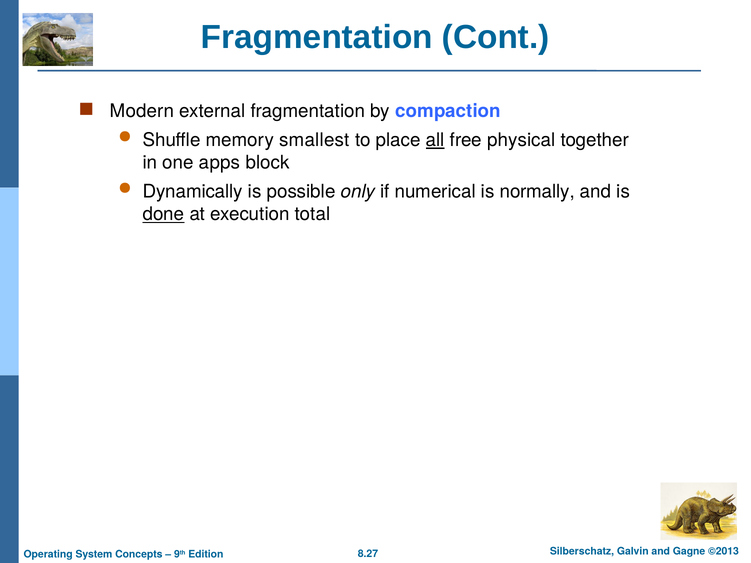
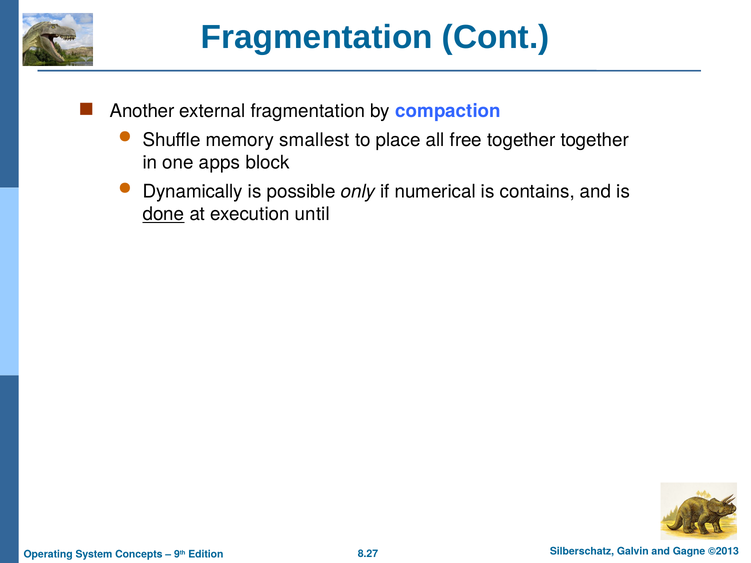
Modern: Modern -> Another
all underline: present -> none
free physical: physical -> together
normally: normally -> contains
total: total -> until
